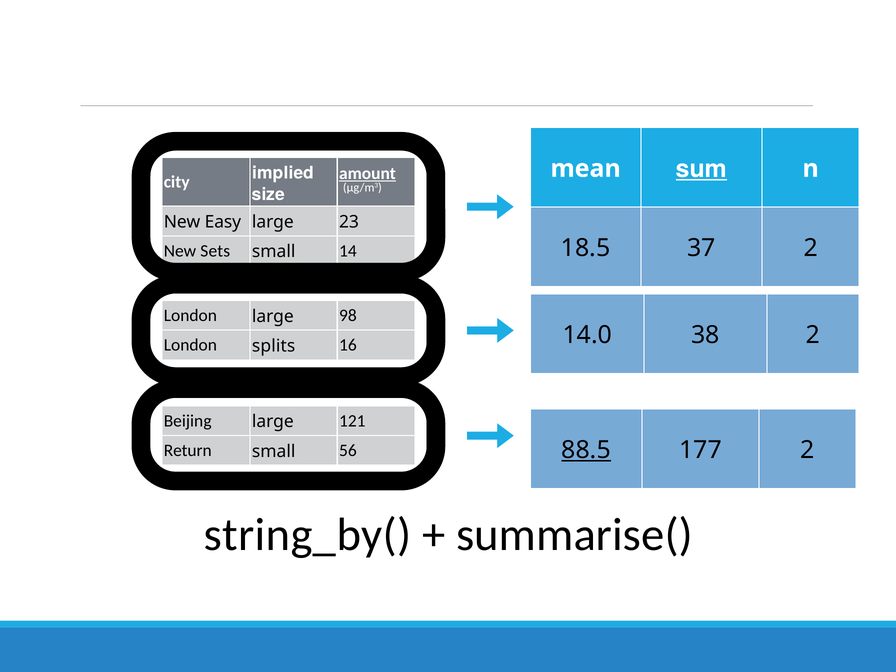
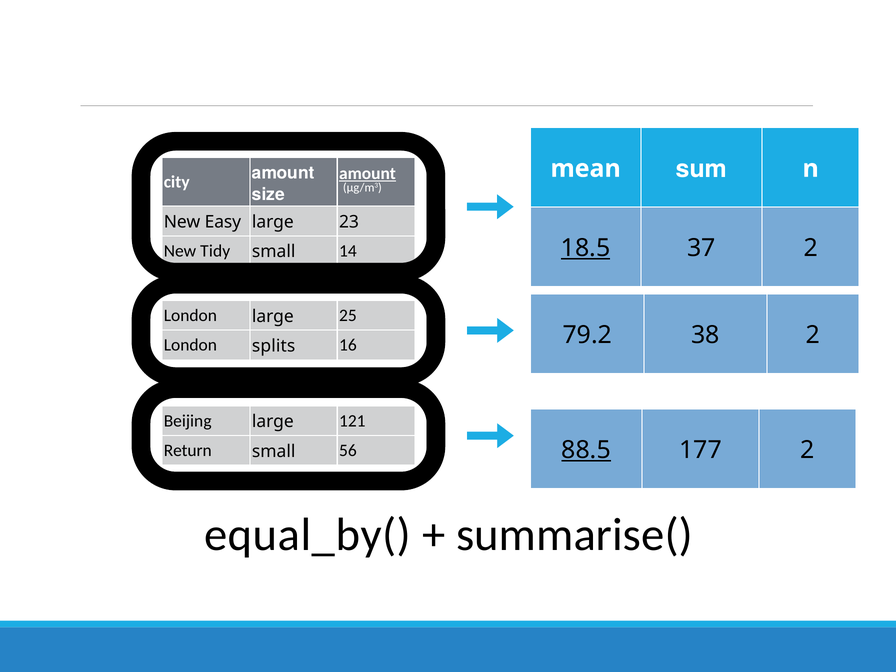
sum underline: present -> none
city implied: implied -> amount
18.5 underline: none -> present
Sets: Sets -> Tidy
98: 98 -> 25
14.0: 14.0 -> 79.2
string_by(: string_by( -> equal_by(
